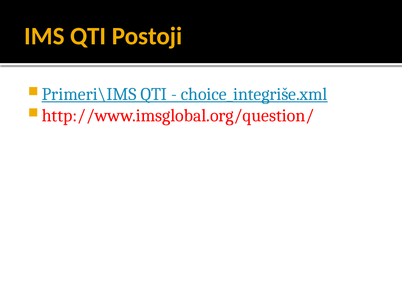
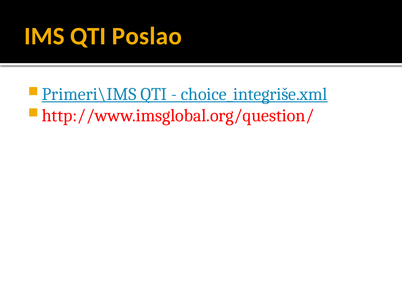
Postoji: Postoji -> Poslao
